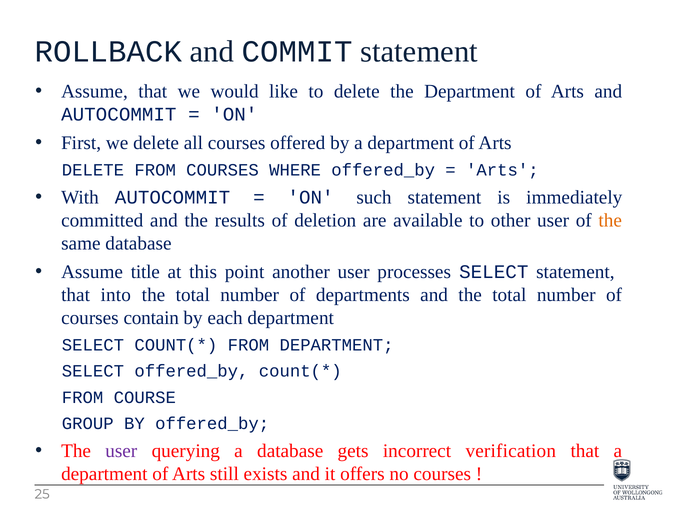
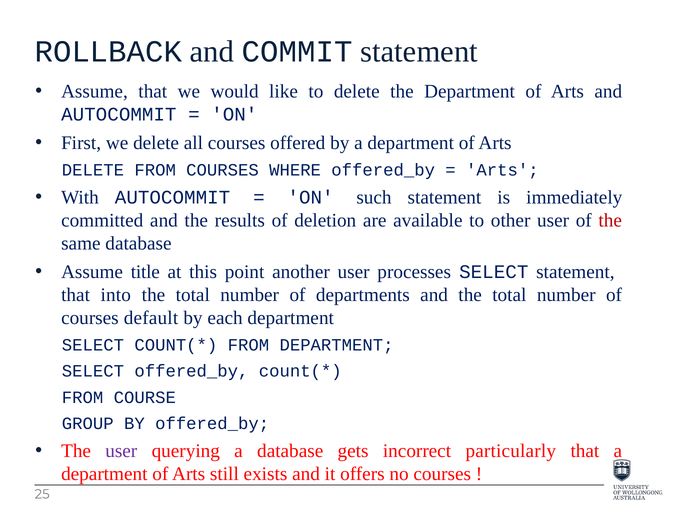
the at (610, 221) colour: orange -> red
contain: contain -> default
verification: verification -> particularly
